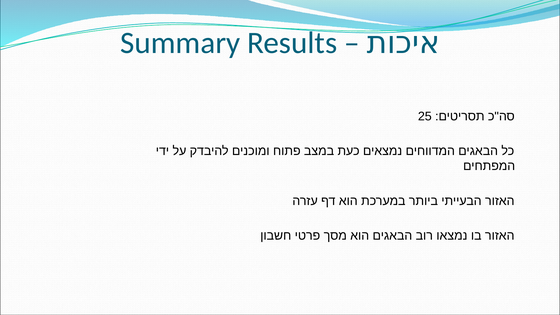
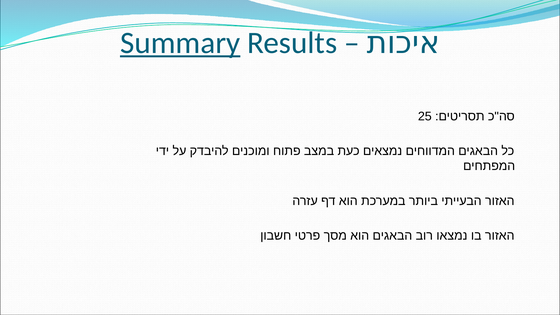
Summary underline: none -> present
